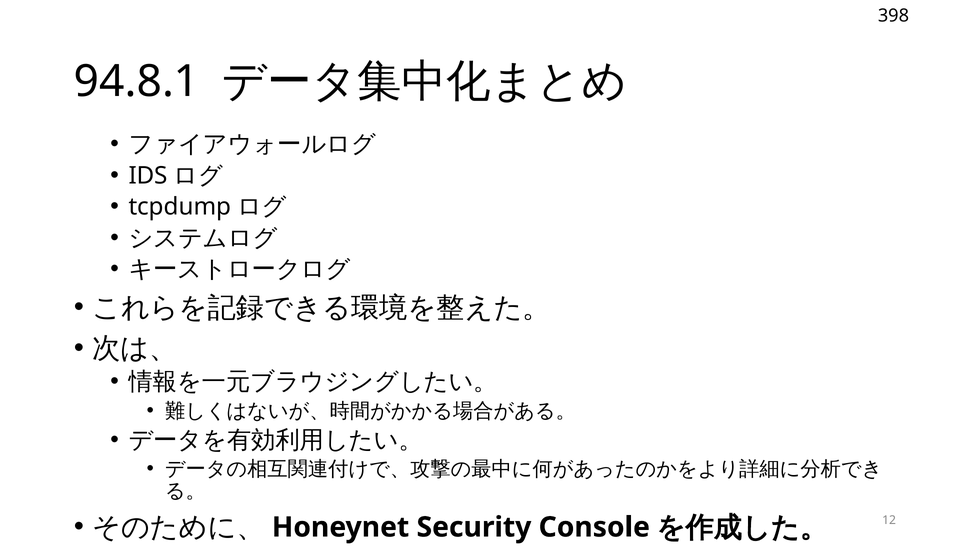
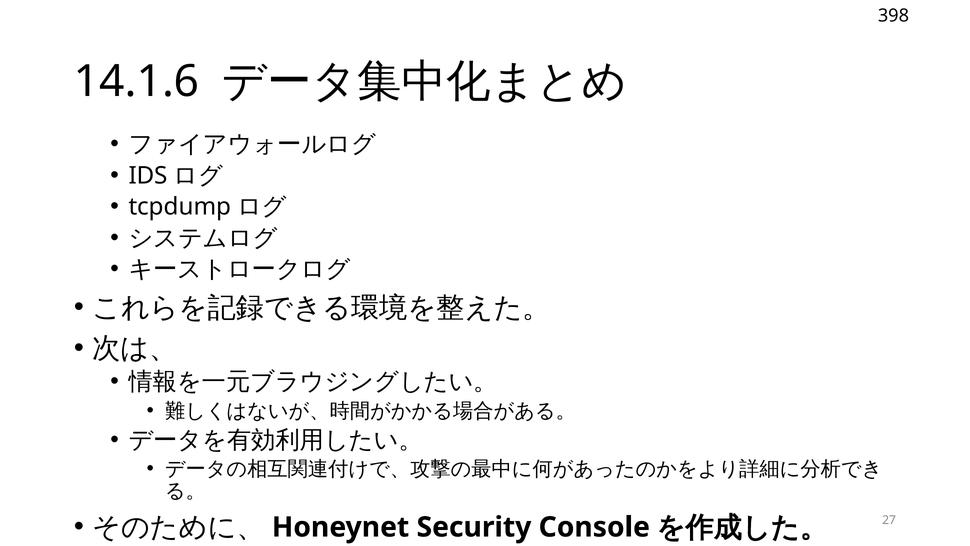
94.8.1: 94.8.1 -> 14.1.6
12: 12 -> 27
